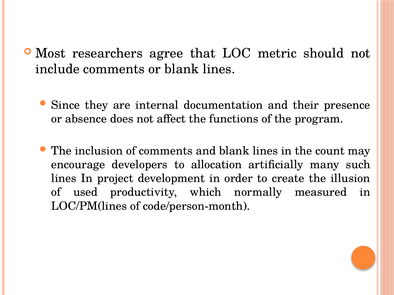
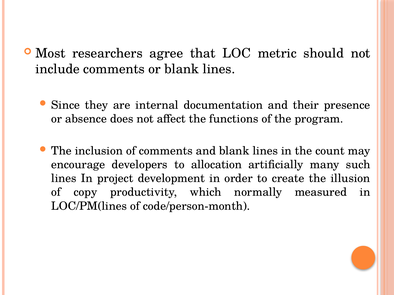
used: used -> copy
